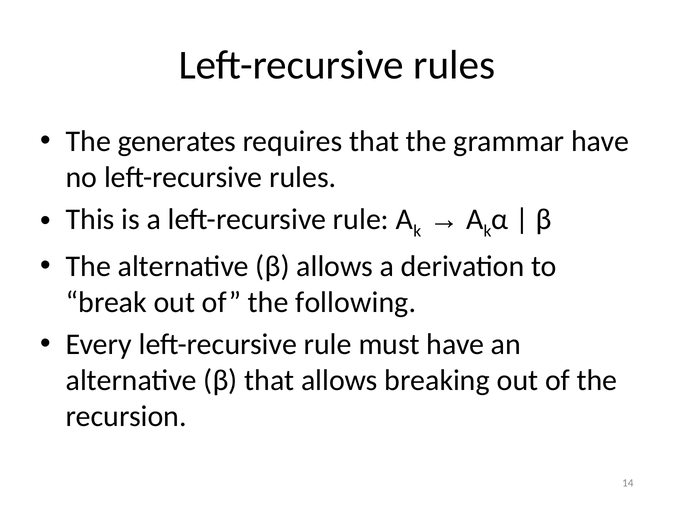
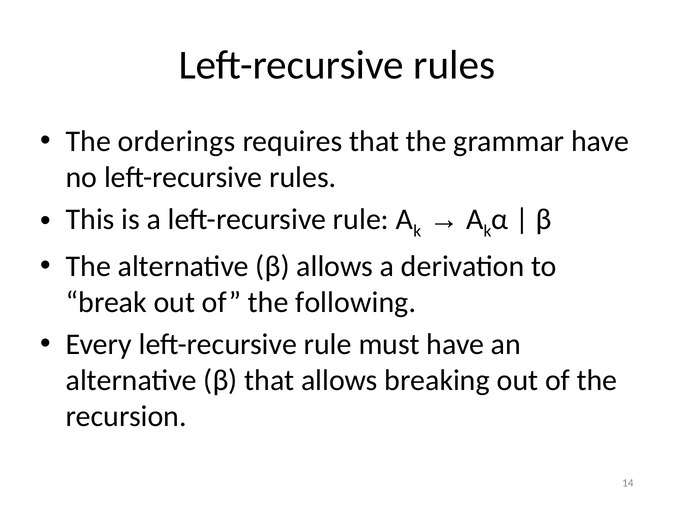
generates: generates -> orderings
